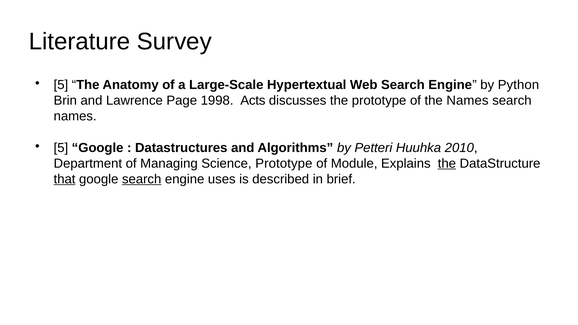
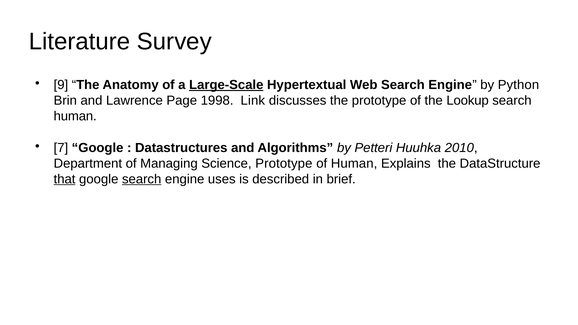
5 at (61, 85): 5 -> 9
Large-Scale underline: none -> present
Acts: Acts -> Link
the Names: Names -> Lookup
names at (75, 116): names -> human
5 at (61, 148): 5 -> 7
of Module: Module -> Human
the at (447, 163) underline: present -> none
